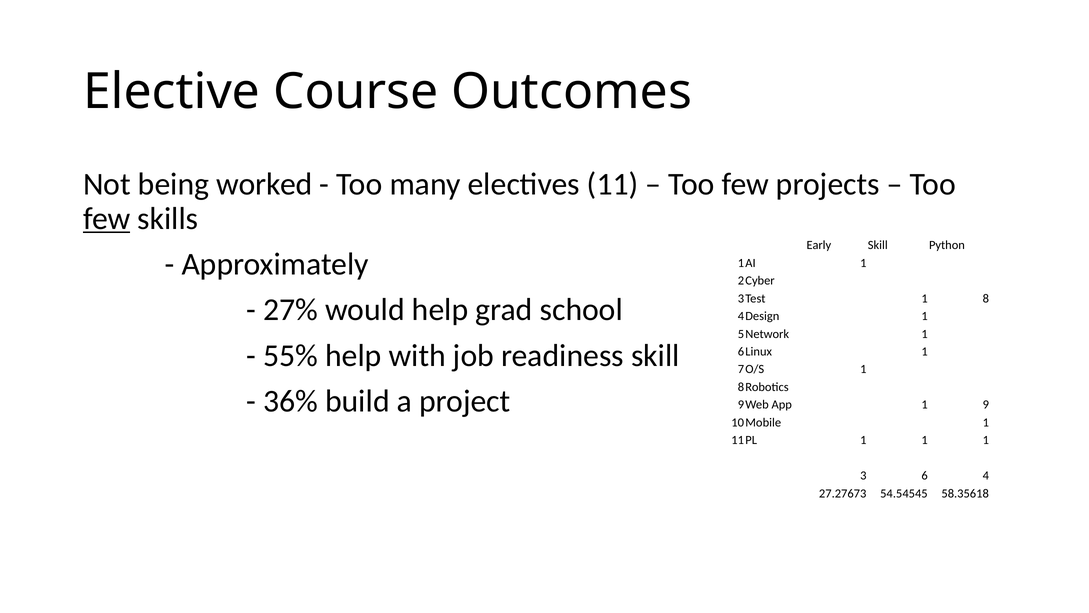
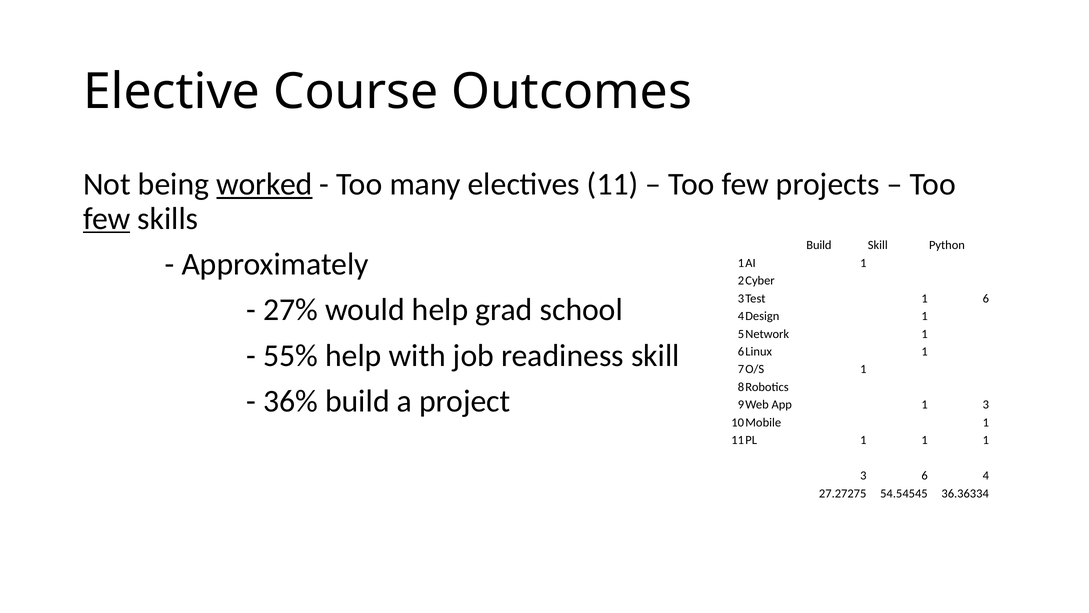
worked underline: none -> present
Early at (819, 245): Early -> Build
1 8: 8 -> 6
App 1 9: 9 -> 3
27.27673: 27.27673 -> 27.27275
58.35618: 58.35618 -> 36.36334
